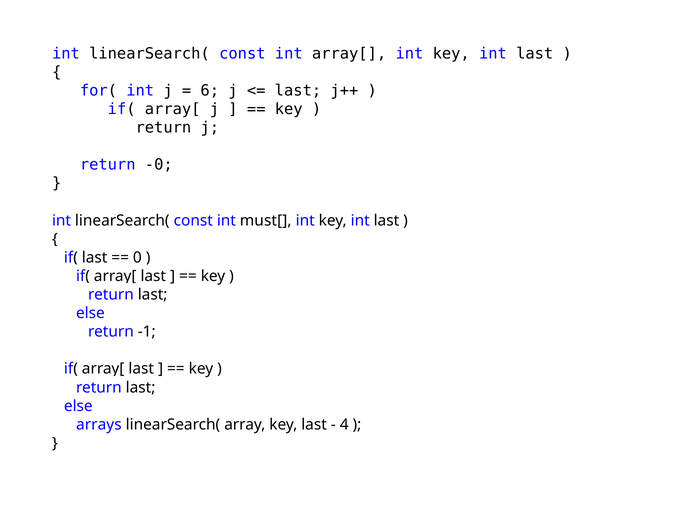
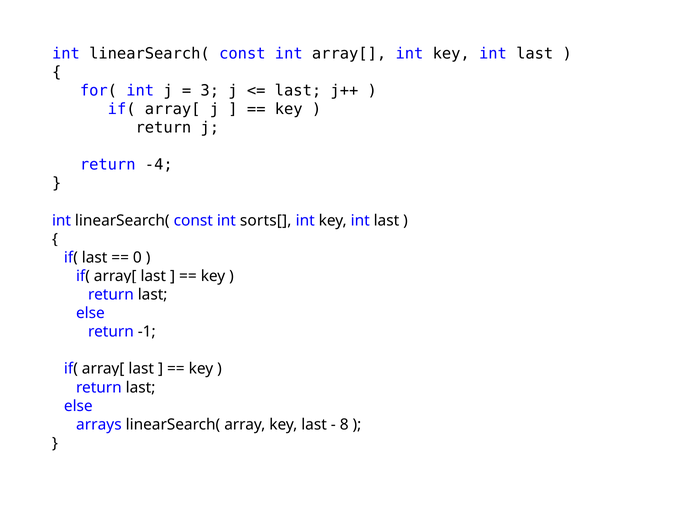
6: 6 -> 3
-0: -0 -> -4
must[: must[ -> sorts[
4: 4 -> 8
